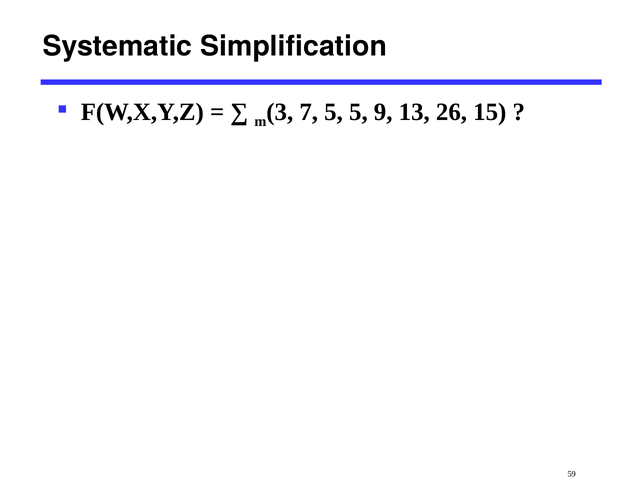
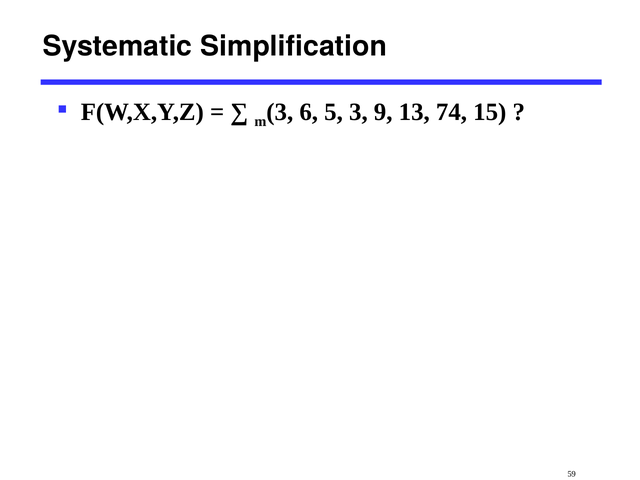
7: 7 -> 6
5 5: 5 -> 3
26: 26 -> 74
